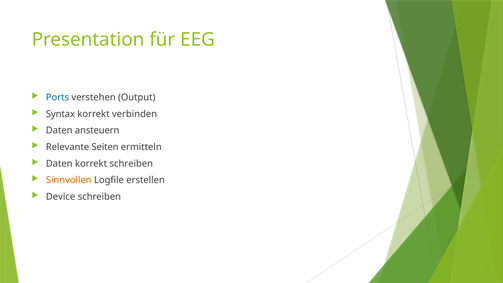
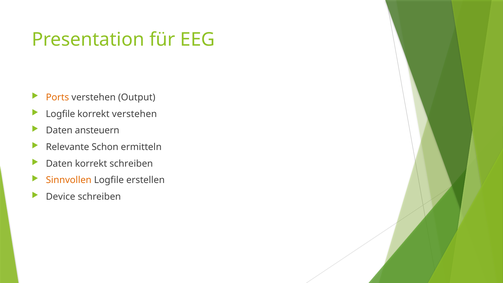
Ports colour: blue -> orange
Syntax at (60, 114): Syntax -> Logfile
korrekt verbinden: verbinden -> verstehen
Seiten: Seiten -> Schon
